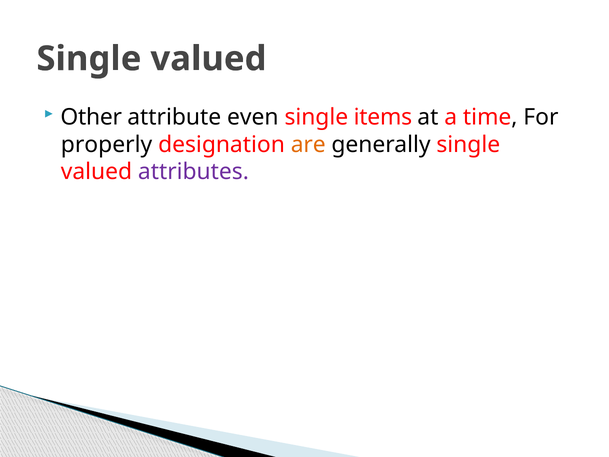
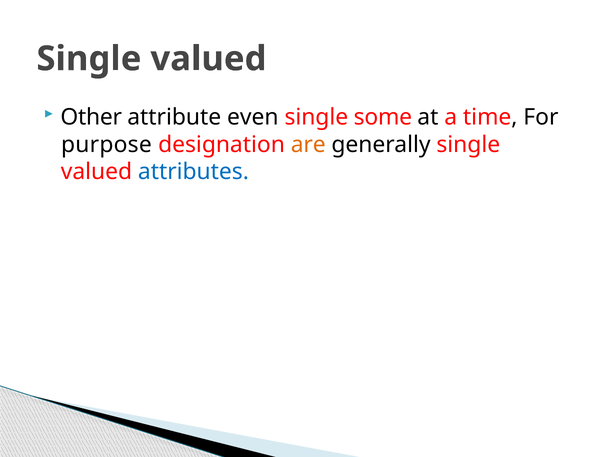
items: items -> some
properly: properly -> purpose
attributes colour: purple -> blue
